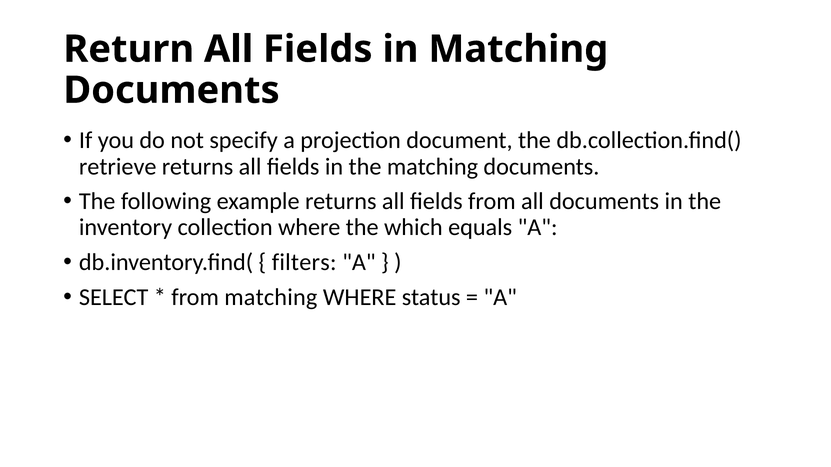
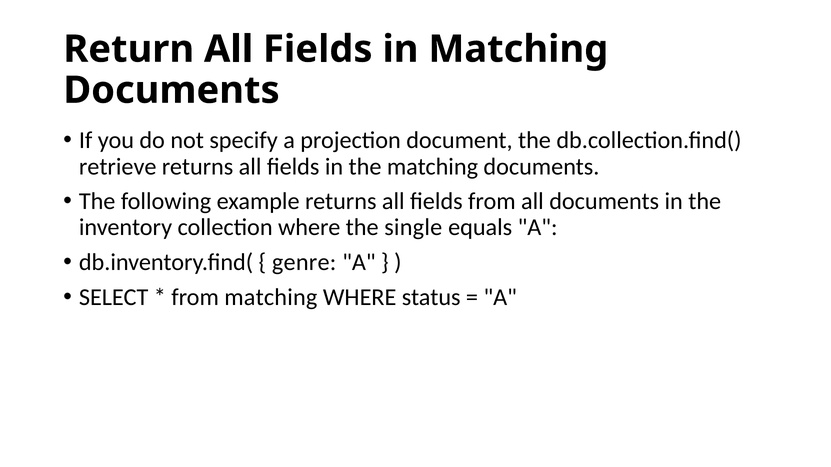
which: which -> single
filters: filters -> genre
